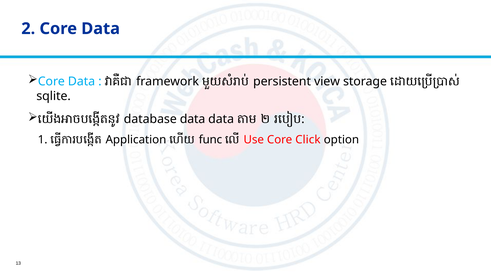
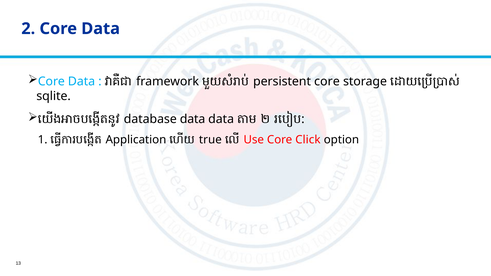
persistent view: view -> core
func: func -> true
